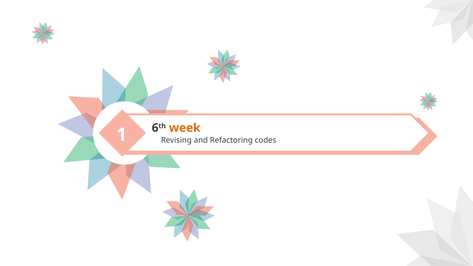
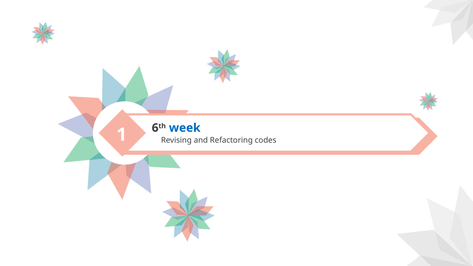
week colour: orange -> blue
